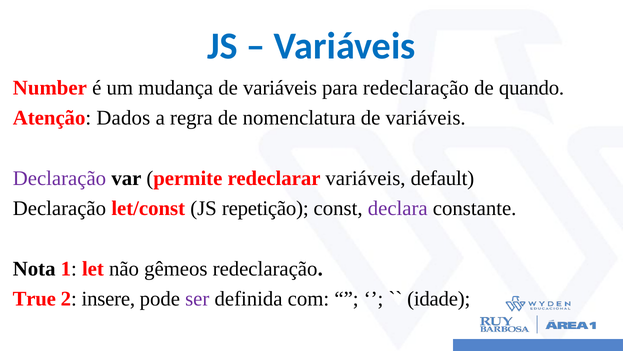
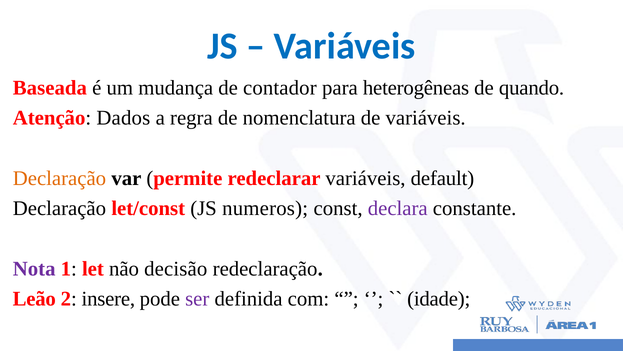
Number: Number -> Baseada
variáveis at (280, 88): variáveis -> contador
para redeclaração: redeclaração -> heterogêneas
Declaração at (59, 178) colour: purple -> orange
repetição: repetição -> numeros
Nota colour: black -> purple
gêmeos: gêmeos -> decisão
True: True -> Leão
